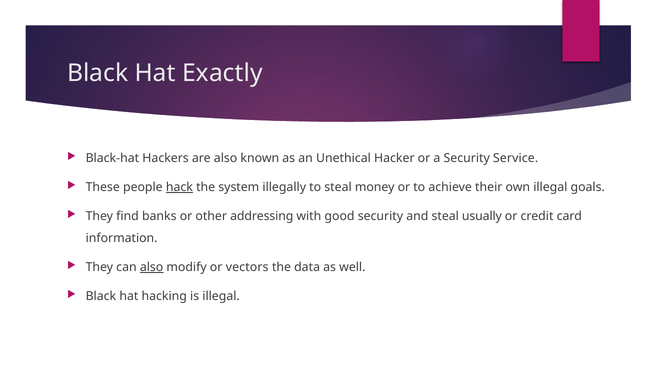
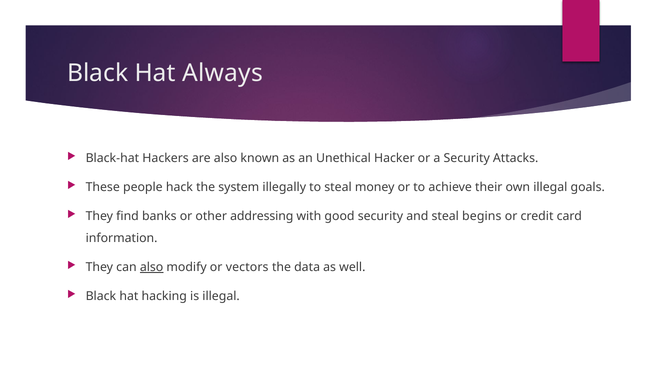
Exactly: Exactly -> Always
Service: Service -> Attacks
hack underline: present -> none
usually: usually -> begins
